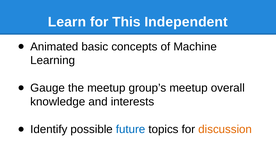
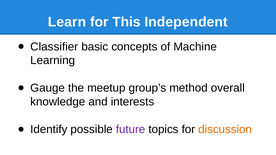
Animated: Animated -> Classifier
group’s meetup: meetup -> method
future colour: blue -> purple
